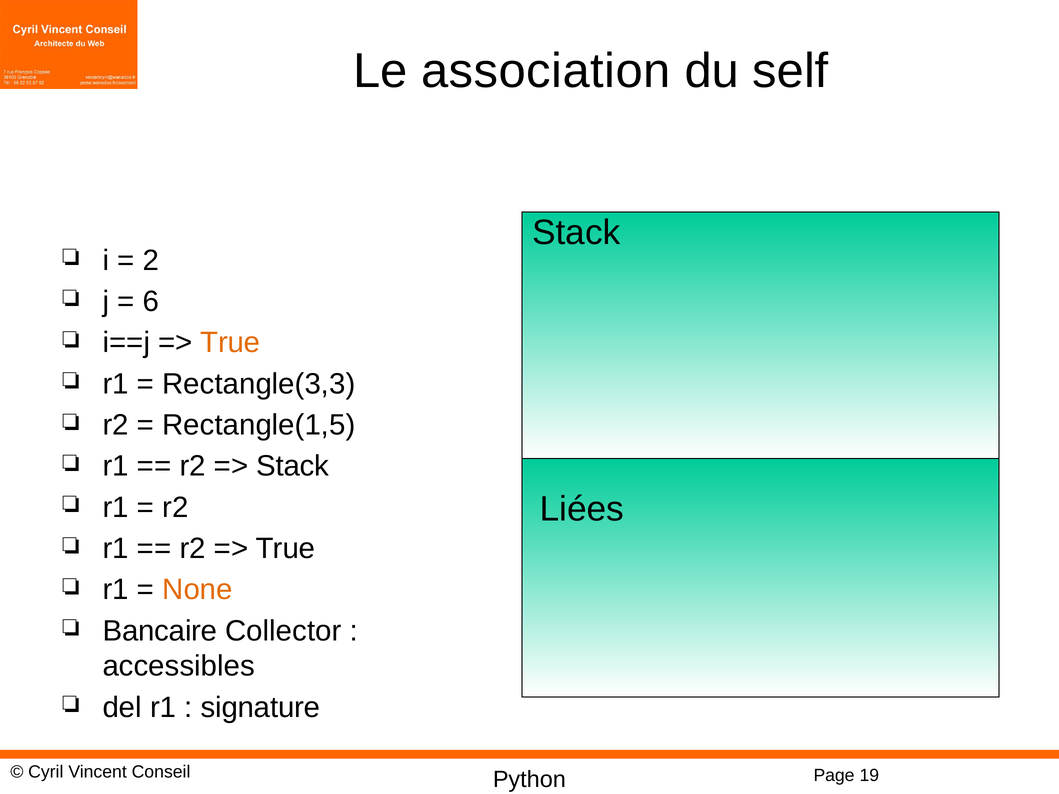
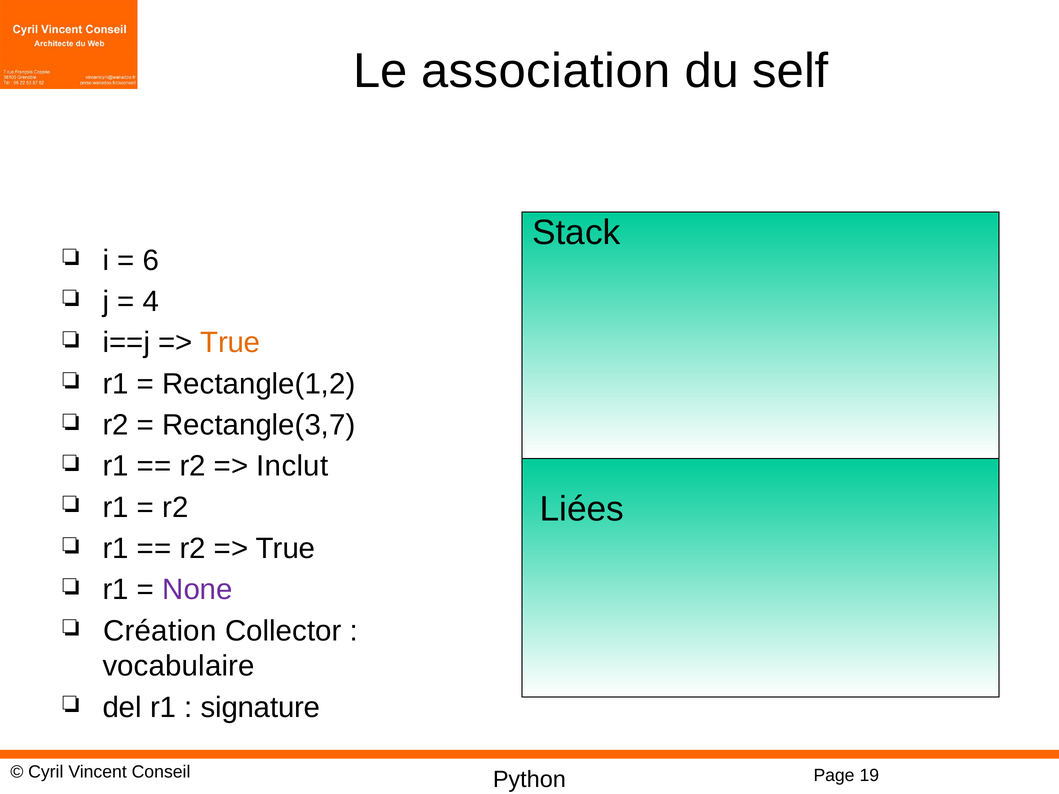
2: 2 -> 6
6: 6 -> 4
Rectangle(3,3: Rectangle(3,3 -> Rectangle(1,2
Rectangle(1,5: Rectangle(1,5 -> Rectangle(3,7
Stack at (293, 466): Stack -> Inclut
None colour: orange -> purple
Bancaire: Bancaire -> Création
accessibles: accessibles -> vocabulaire
